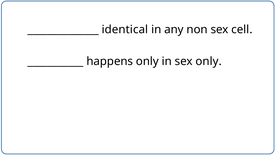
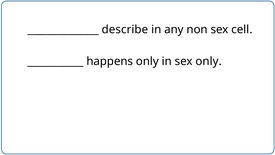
identical: identical -> describe
